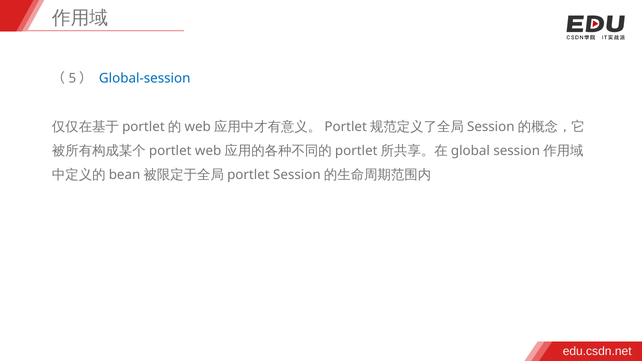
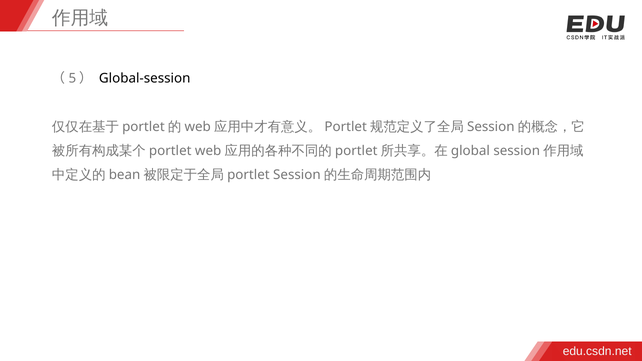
Global-session colour: blue -> black
